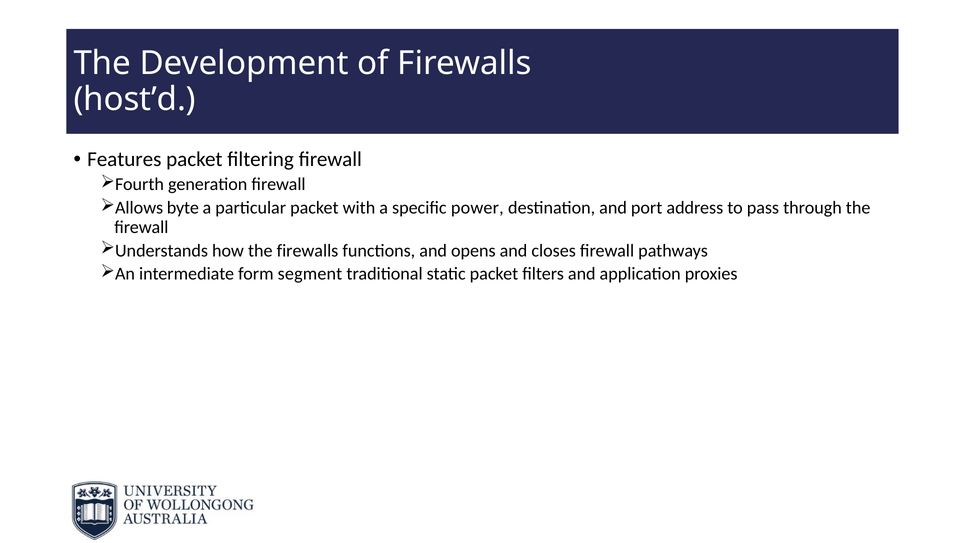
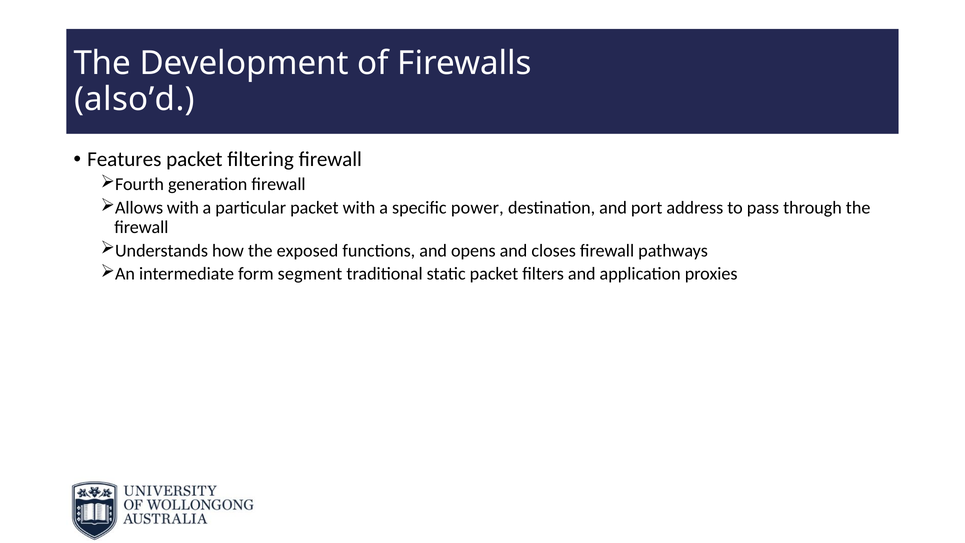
host’d: host’d -> also’d
byte at (183, 208): byte -> with
the firewalls: firewalls -> exposed
